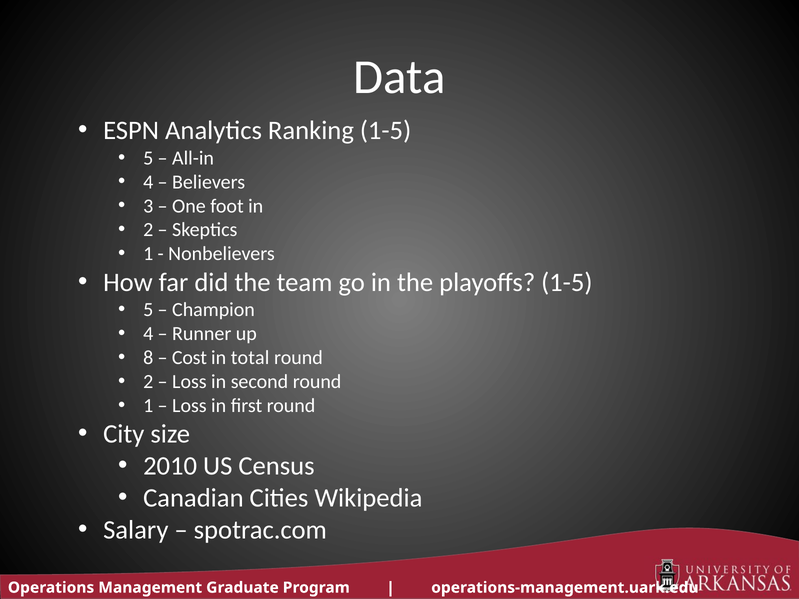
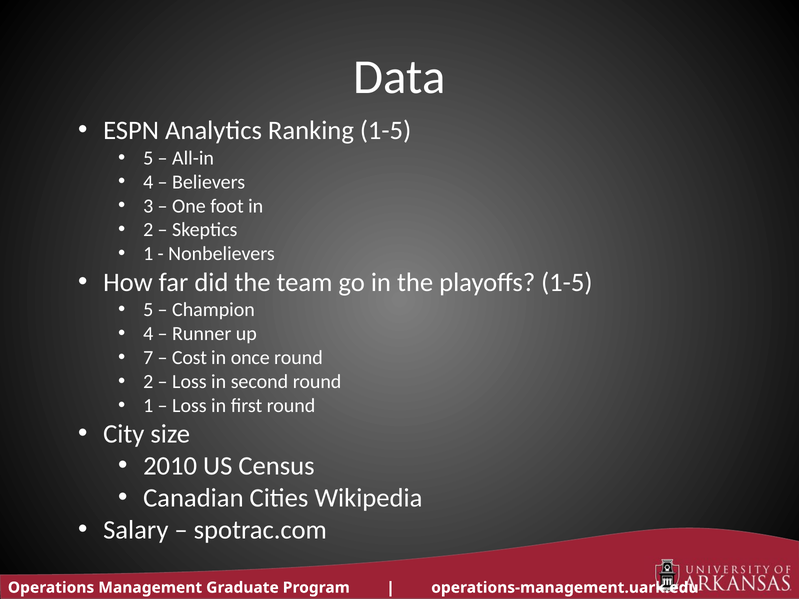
8: 8 -> 7
total: total -> once
